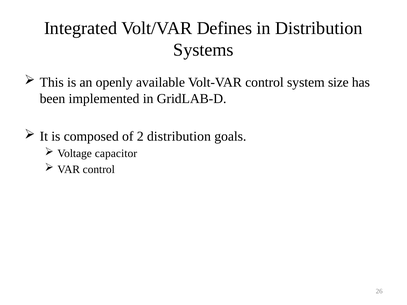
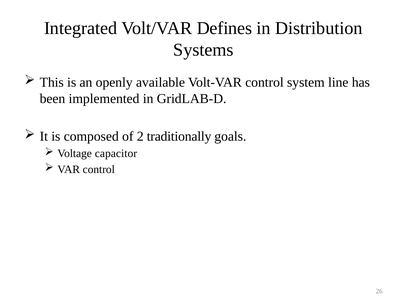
size: size -> line
2 distribution: distribution -> traditionally
